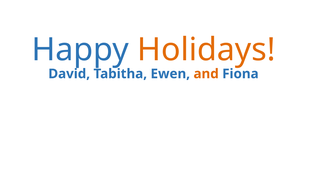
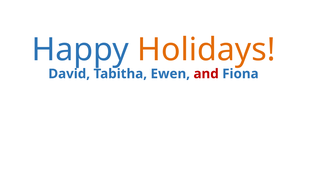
and colour: orange -> red
